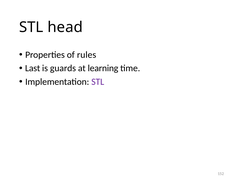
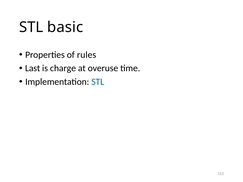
head: head -> basic
guards: guards -> charge
learning: learning -> overuse
STL at (98, 82) colour: purple -> blue
